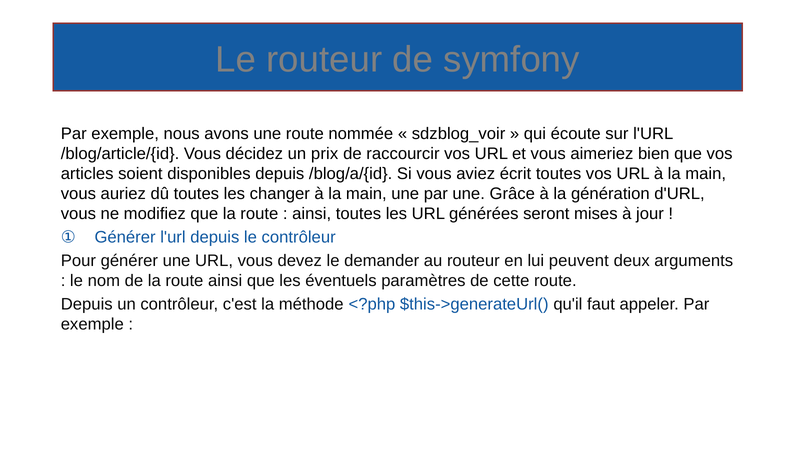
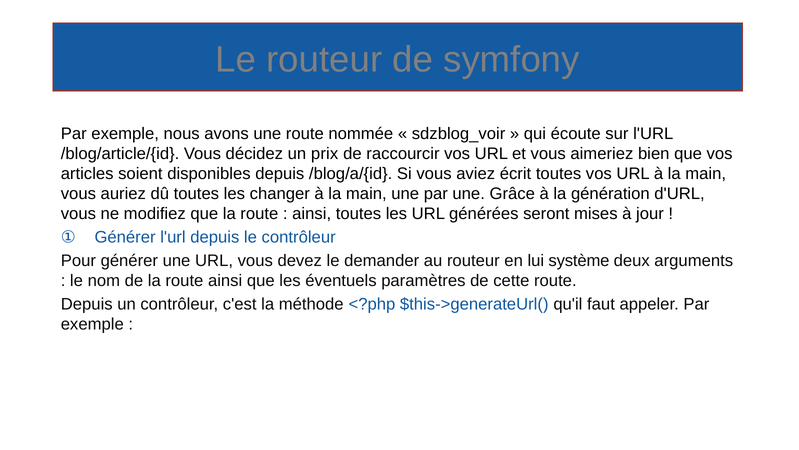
peuvent: peuvent -> système
